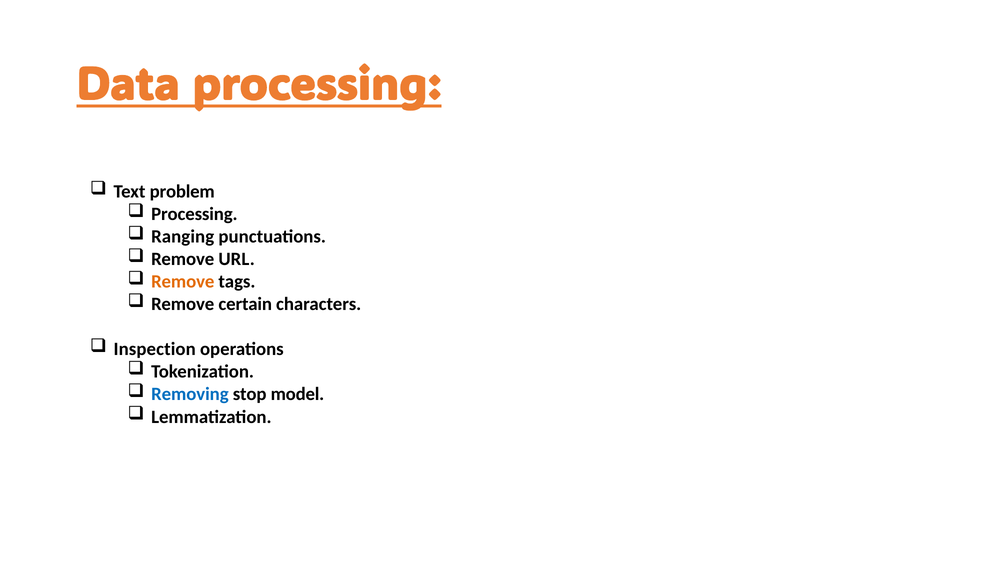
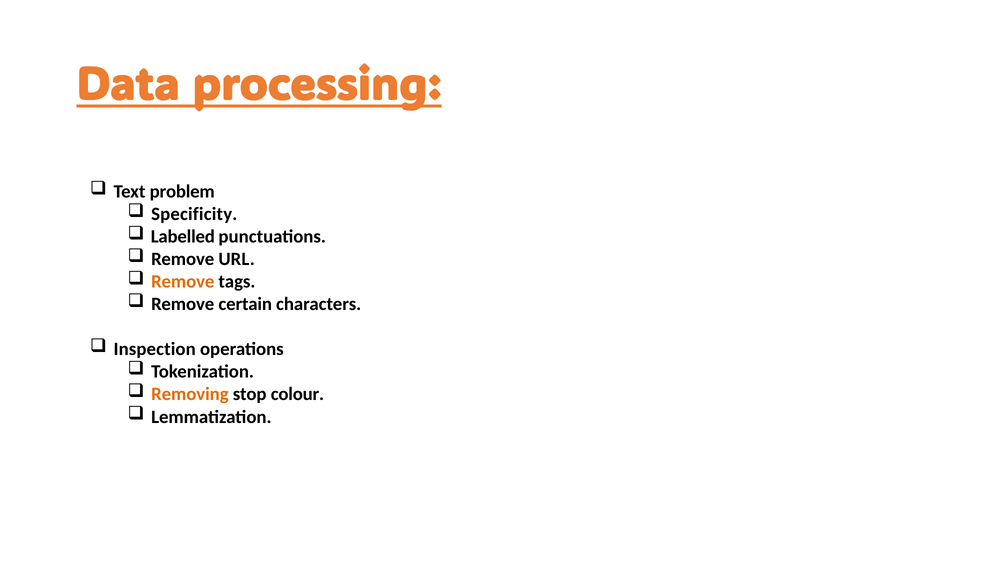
Processing at (194, 214): Processing -> Specificity
Ranging: Ranging -> Labelled
Removing colour: blue -> orange
model: model -> colour
